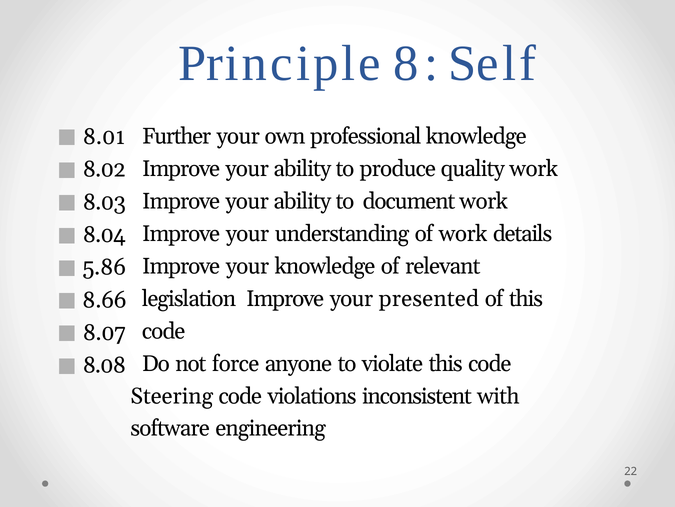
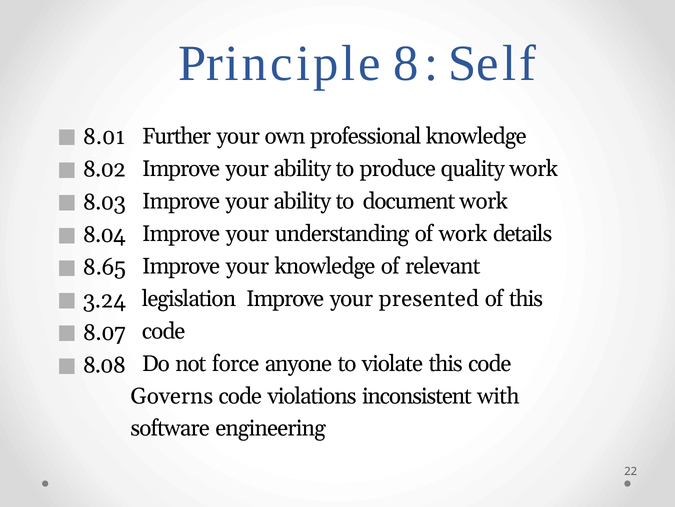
5.86: 5.86 -> 8.65
8.66: 8.66 -> 3.24
Steering: Steering -> Governs
